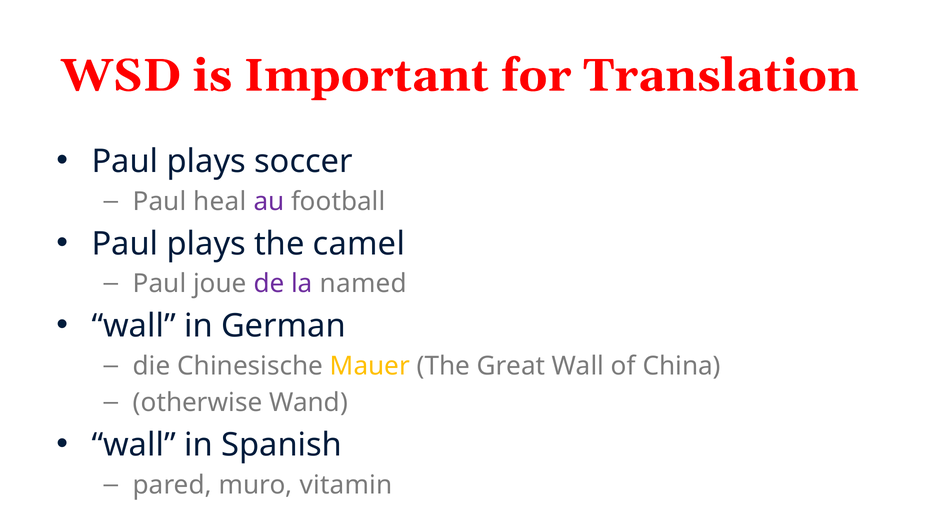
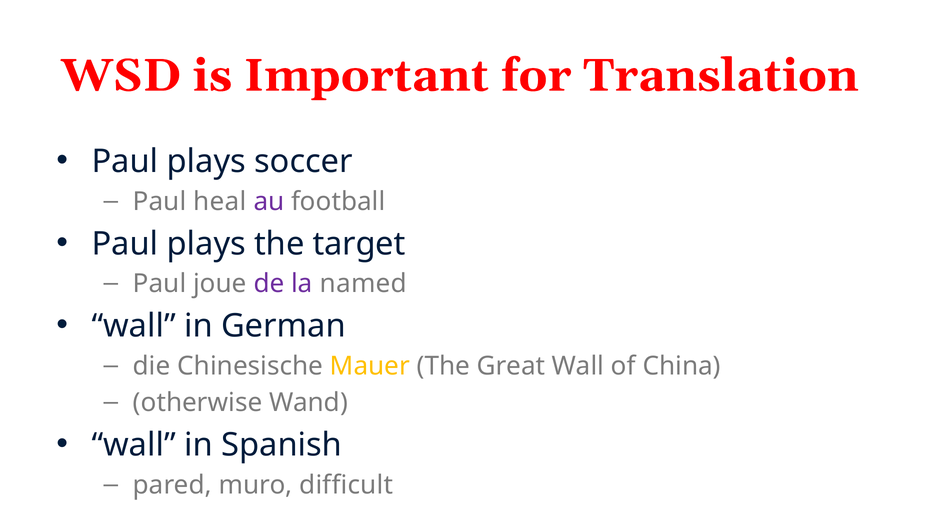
camel: camel -> target
vitamin: vitamin -> difficult
